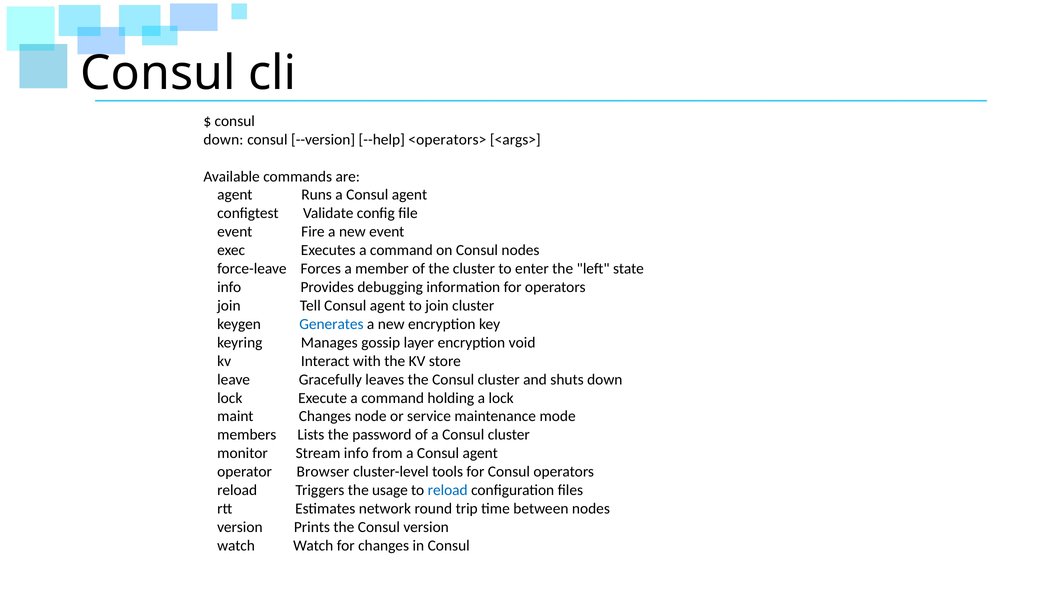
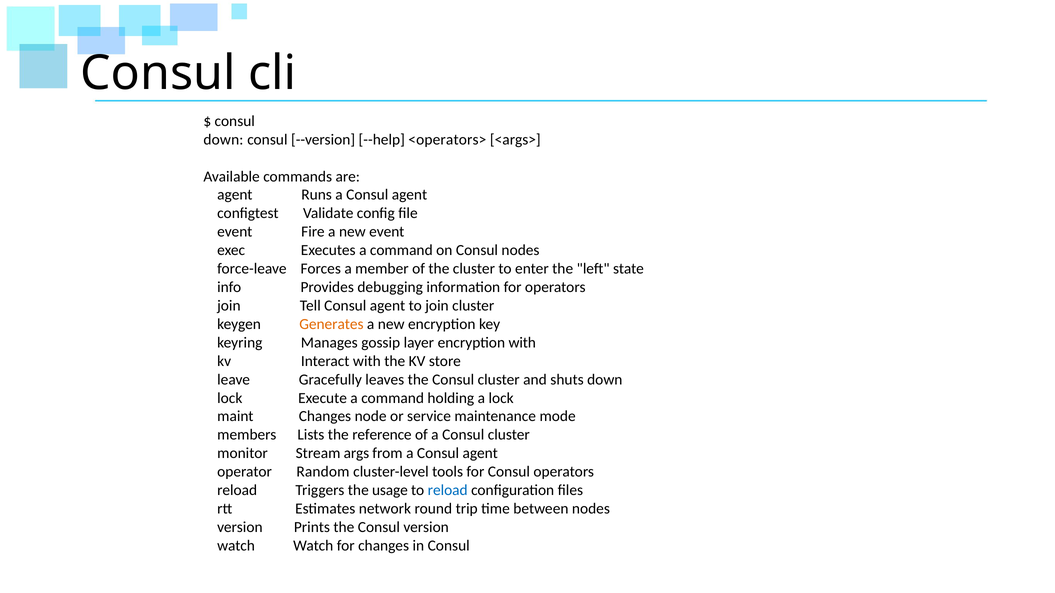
Generates colour: blue -> orange
encryption void: void -> with
password: password -> reference
Stream info: info -> args
Browser: Browser -> Random
